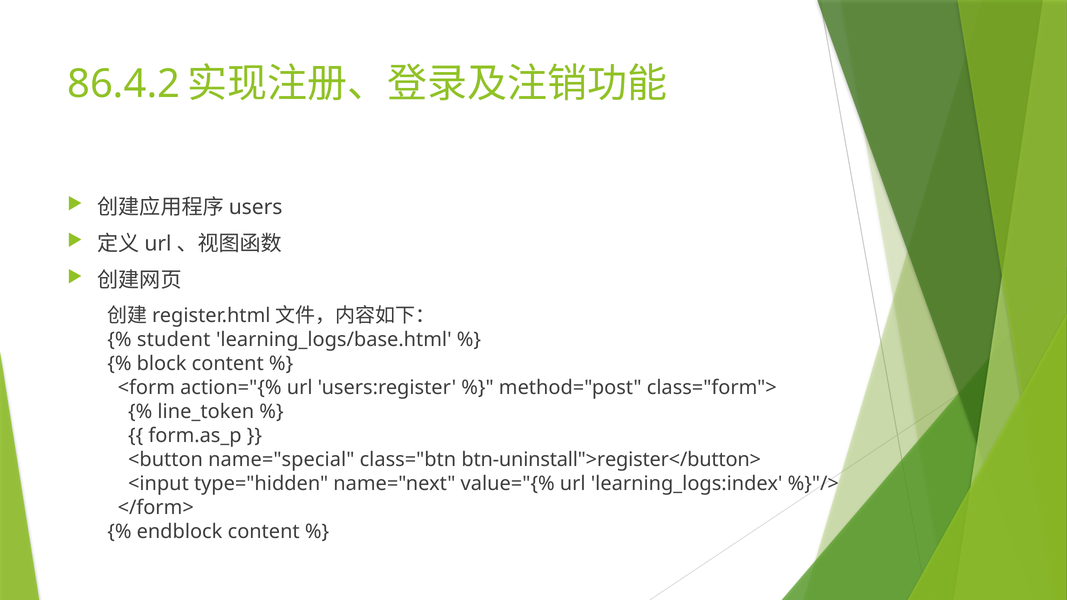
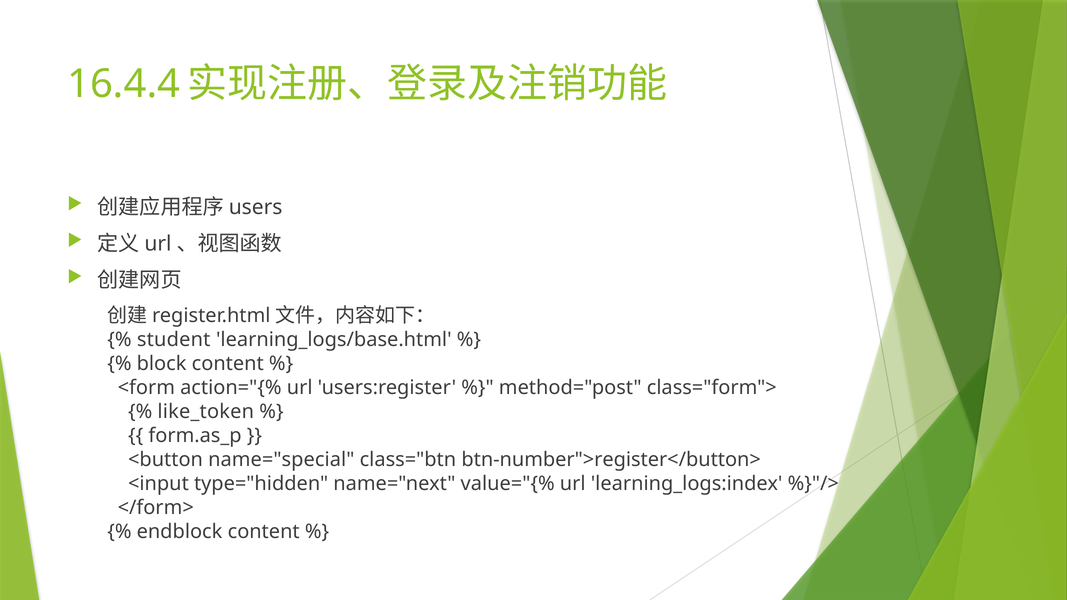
86.4.2: 86.4.2 -> 16.4.4
line_token: line_token -> like_token
btn-uninstall">register</button>: btn-uninstall">register</button> -> btn-number">register</button>
